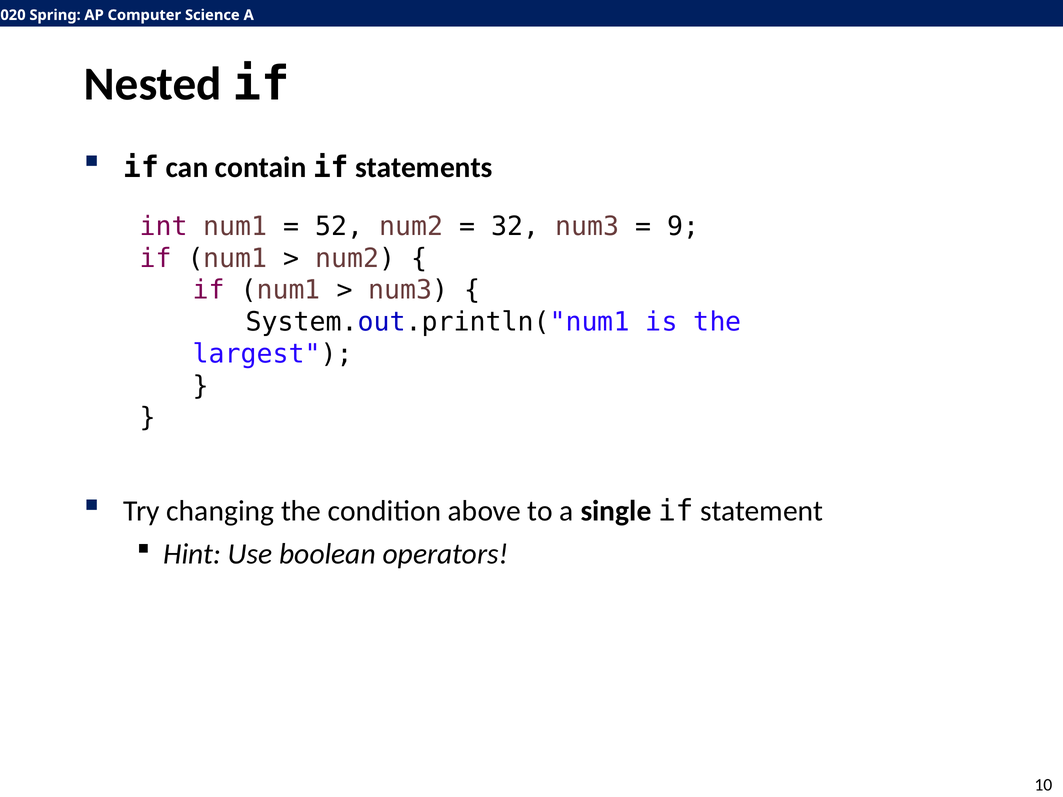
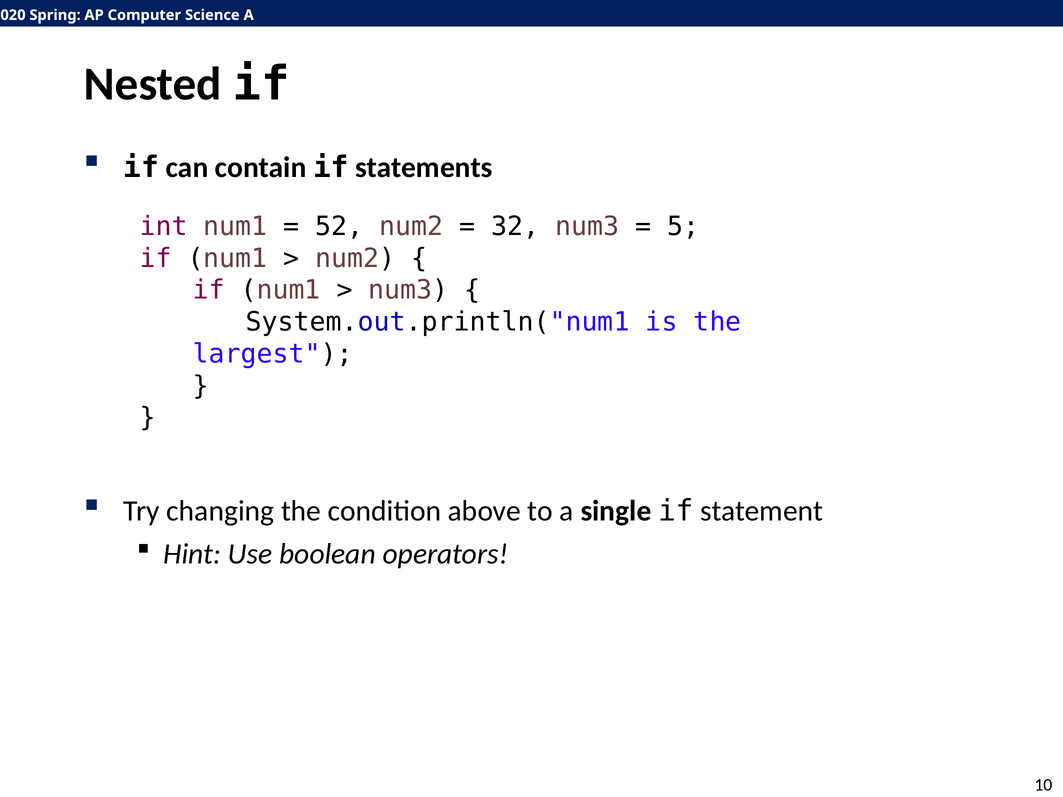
9: 9 -> 5
